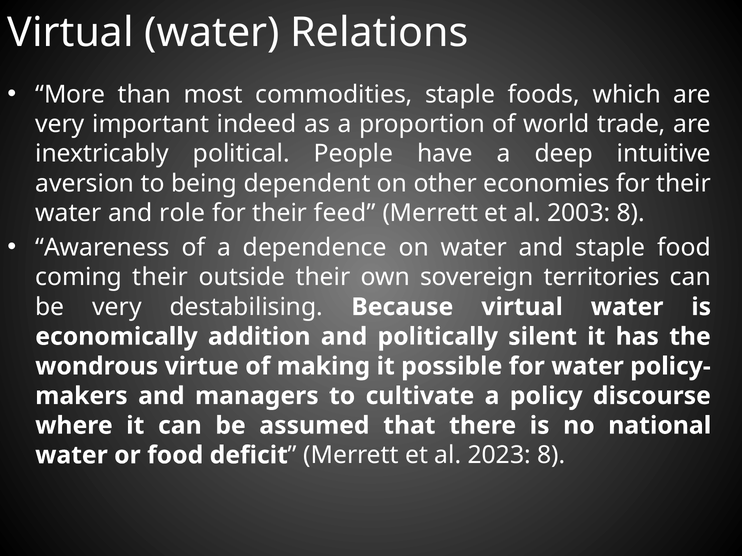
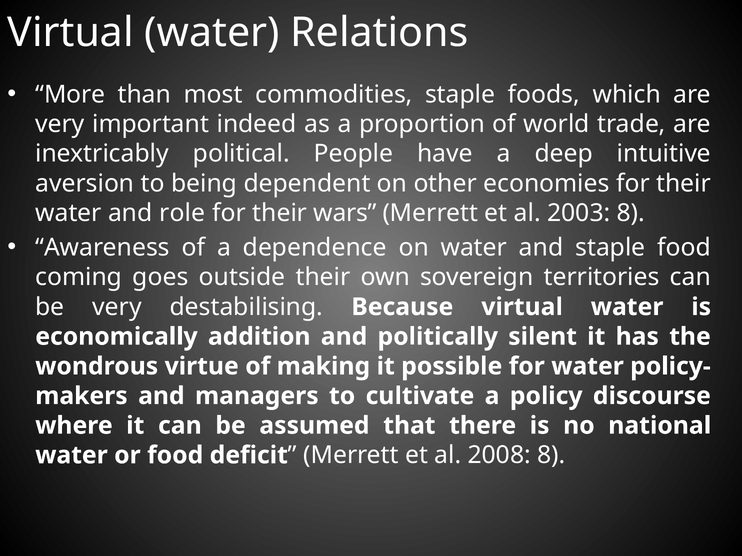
feed: feed -> wars
coming their: their -> goes
2023: 2023 -> 2008
